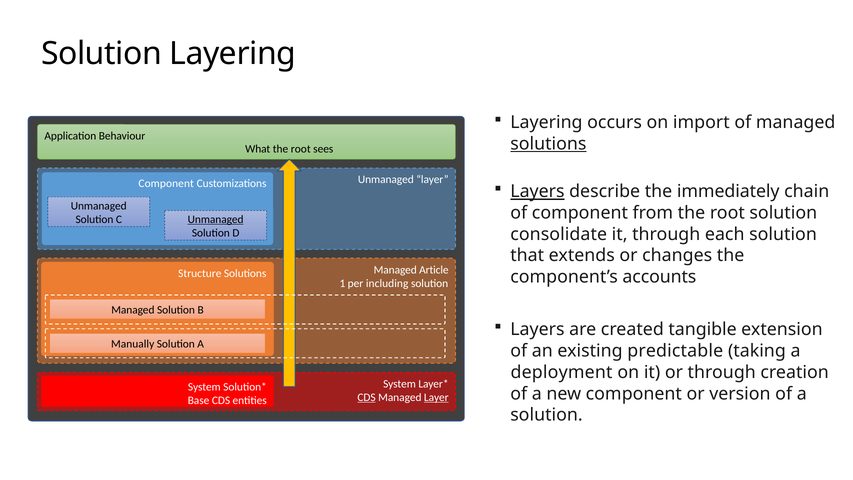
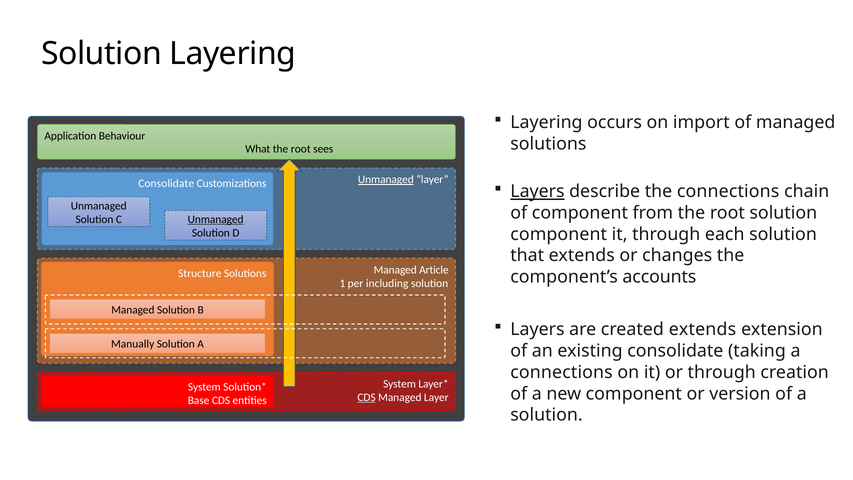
solutions at (548, 144) underline: present -> none
Unmanaged at (386, 179) underline: none -> present
Component at (166, 184): Component -> Consolidate
the immediately: immediately -> connections
consolidate at (559, 234): consolidate -> component
created tangible: tangible -> extends
existing predictable: predictable -> consolidate
deployment at (562, 372): deployment -> connections
Layer at (436, 397) underline: present -> none
